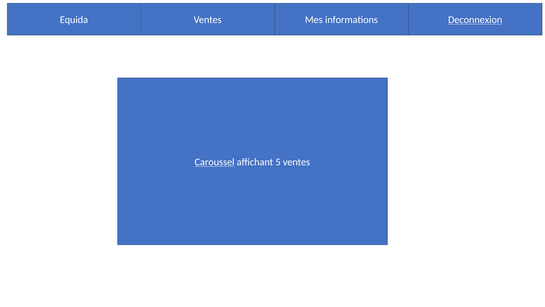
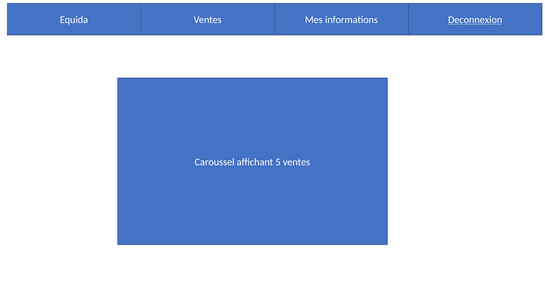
Caroussel underline: present -> none
